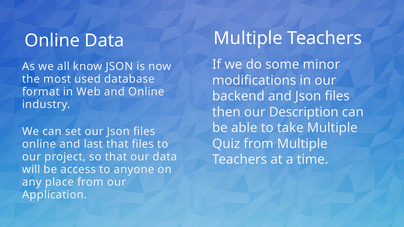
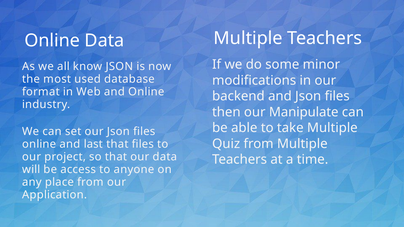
Description: Description -> Manipulate
